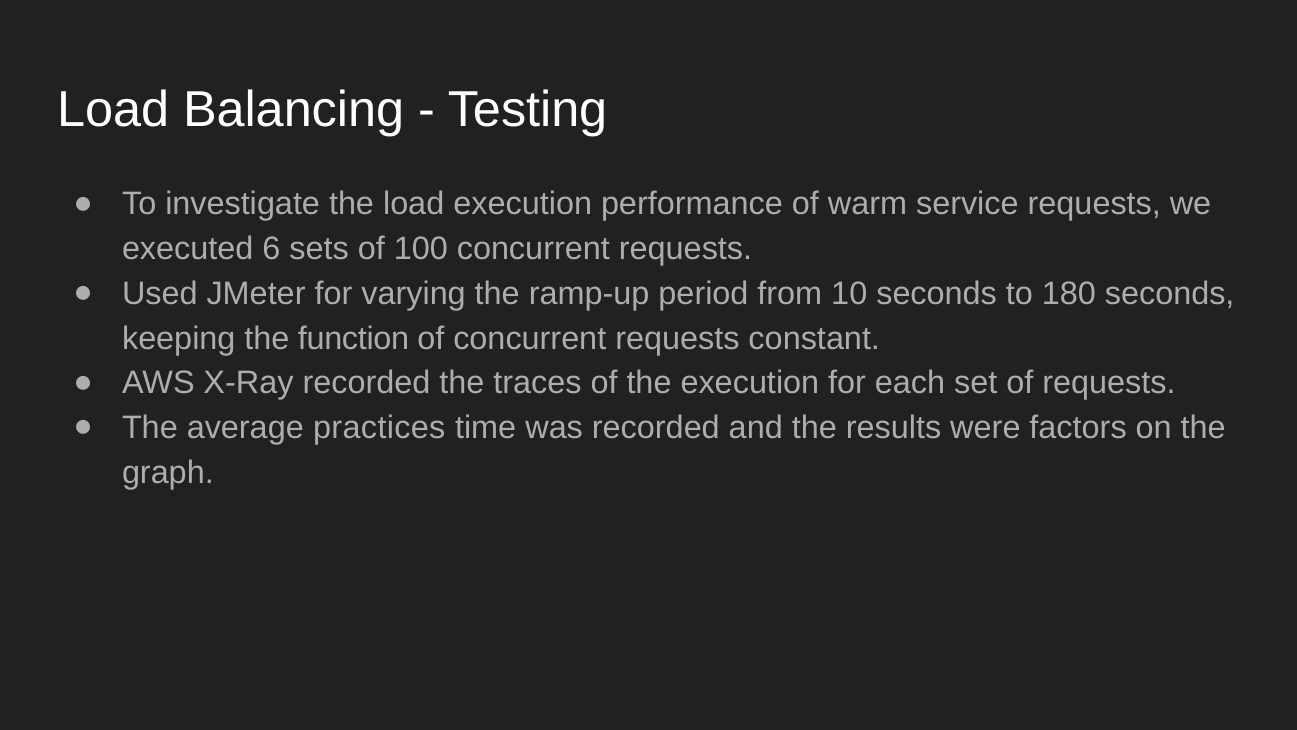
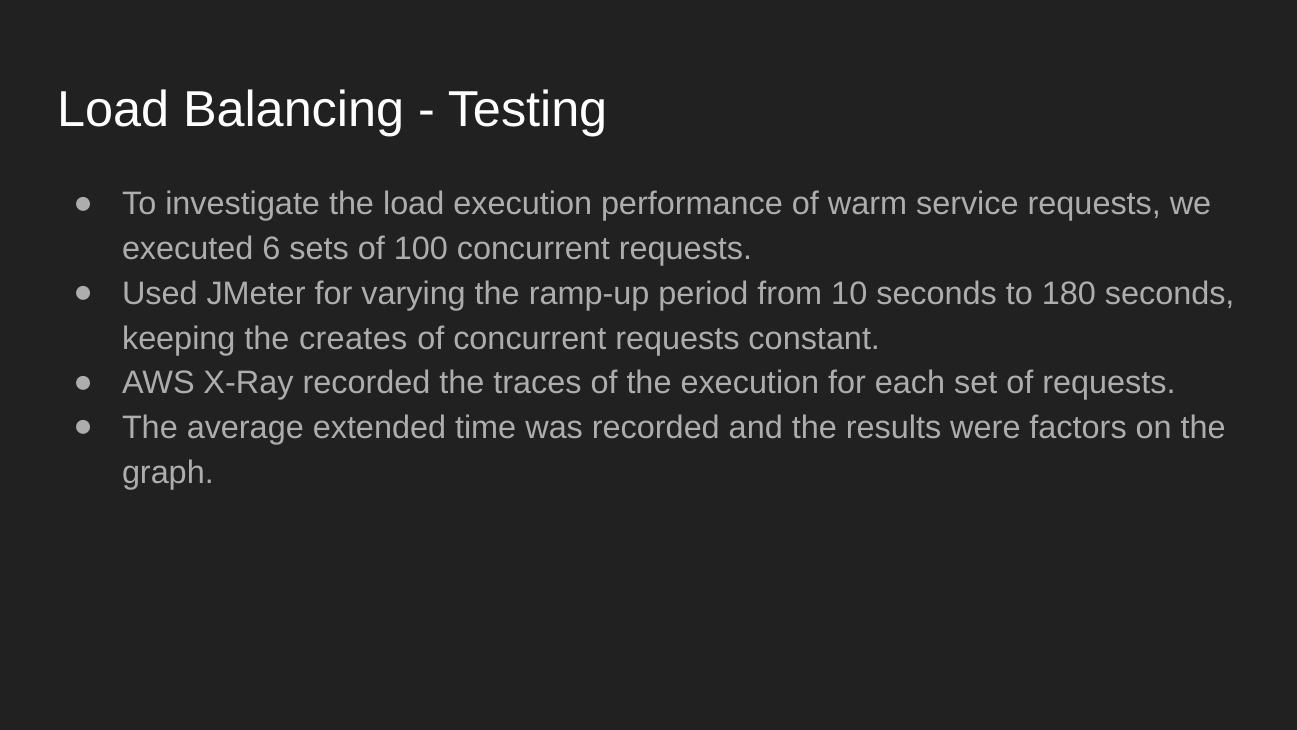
function: function -> creates
practices: practices -> extended
